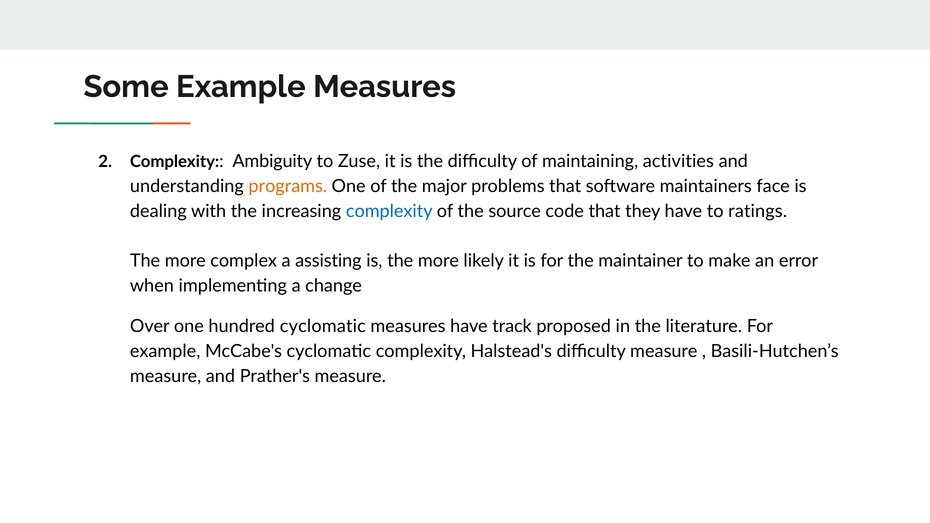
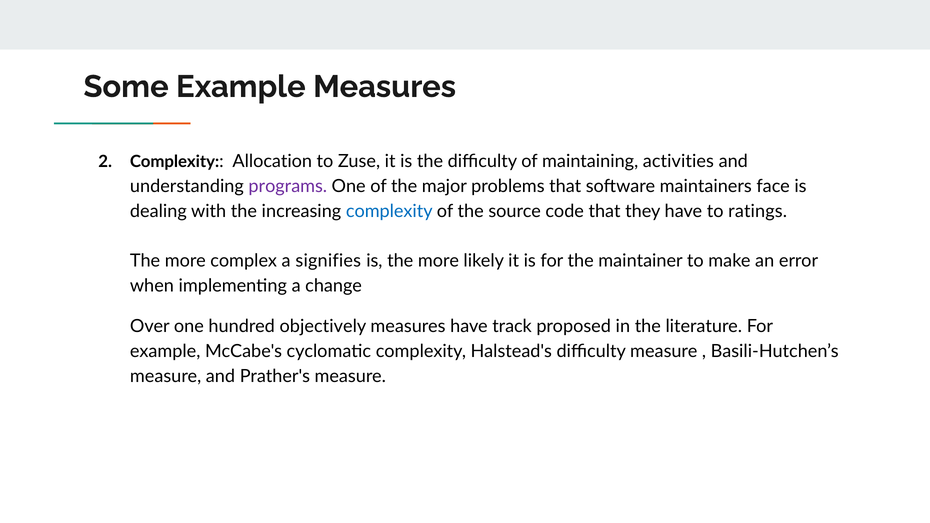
Ambiguity: Ambiguity -> Allocation
programs colour: orange -> purple
assisting: assisting -> signifies
hundred cyclomatic: cyclomatic -> objectively
